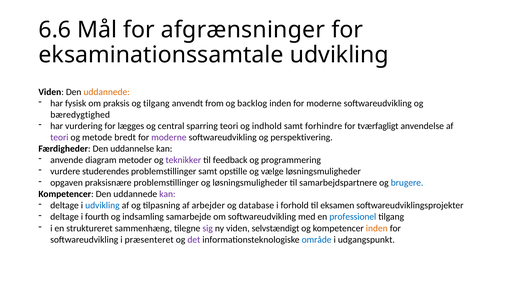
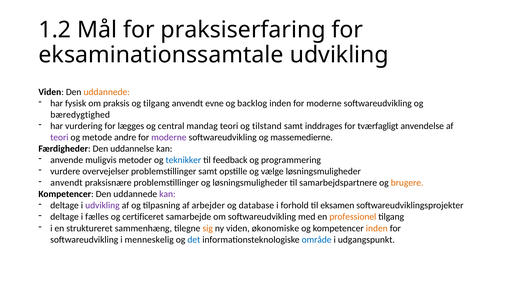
6.6: 6.6 -> 1.2
afgrænsninger: afgrænsninger -> praksiserfaring
from: from -> evne
sparring: sparring -> mandag
indhold: indhold -> tilstand
forhindre: forhindre -> inddrages
bredt: bredt -> andre
perspektivering: perspektivering -> massemedierne
diagram: diagram -> muligvis
teknikker colour: purple -> blue
studerendes: studerendes -> overvejelser
opgaven at (67, 183): opgaven -> anvendt
brugere colour: blue -> orange
udvikling at (102, 206) colour: blue -> purple
fourth: fourth -> fælles
indsamling: indsamling -> certificeret
professionel colour: blue -> orange
sig colour: purple -> orange
selvstændigt: selvstændigt -> økonomiske
præsenteret: præsenteret -> menneskelig
det colour: purple -> blue
